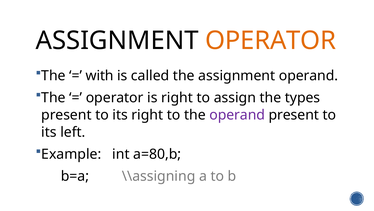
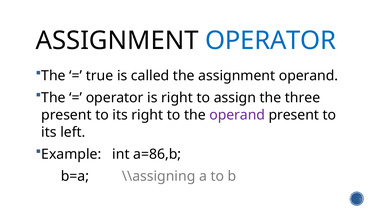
OPERATOR at (271, 41) colour: orange -> blue
with: with -> true
types: types -> three
a=80,b: a=80,b -> a=86,b
